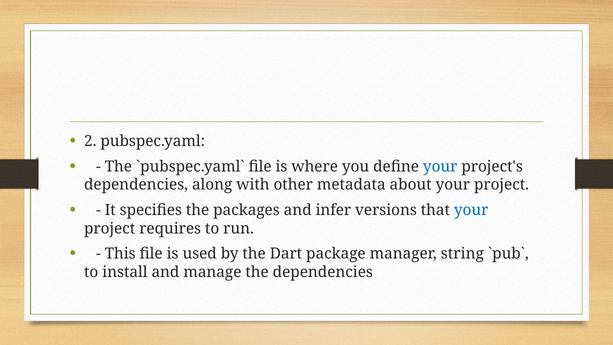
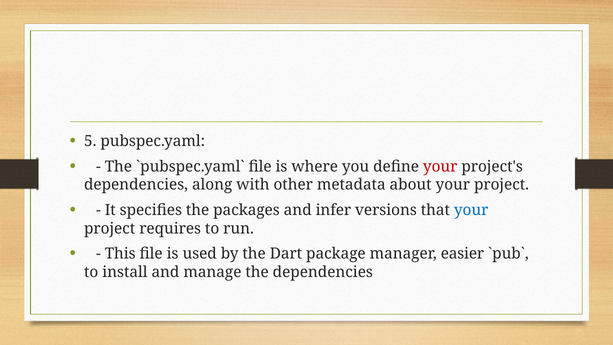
2: 2 -> 5
your at (440, 166) colour: blue -> red
string: string -> easier
